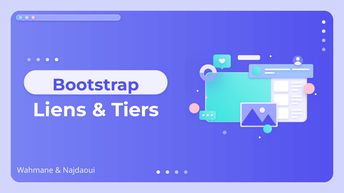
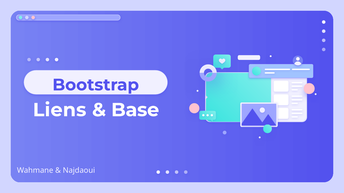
Tiers: Tiers -> Base
